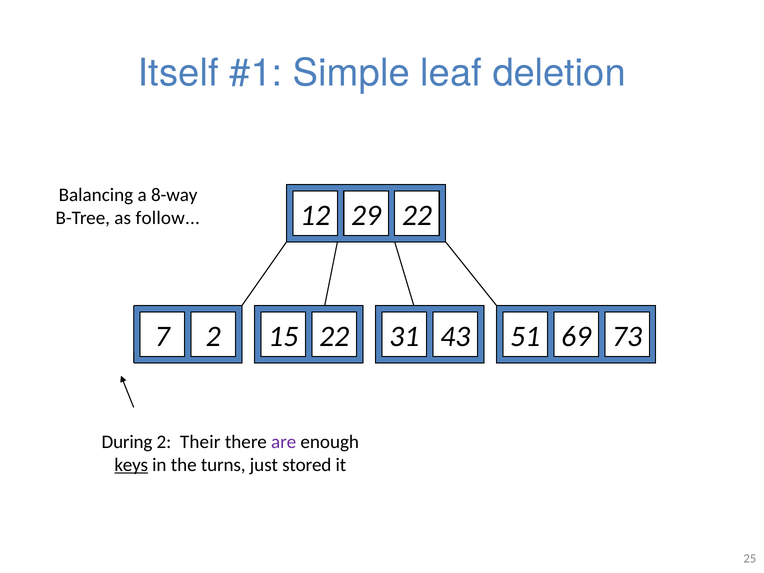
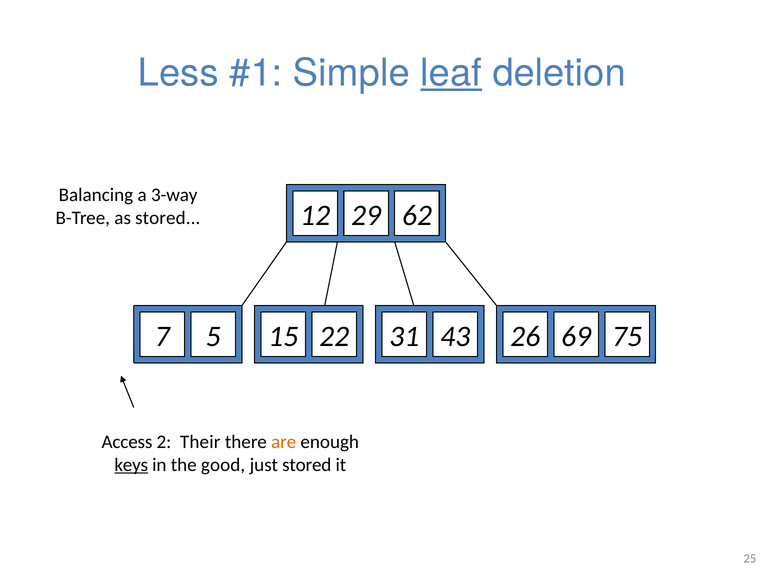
Itself: Itself -> Less
leaf underline: none -> present
8-way: 8-way -> 3-way
29 22: 22 -> 62
as follow: follow -> stored
7 2: 2 -> 5
51: 51 -> 26
73: 73 -> 75
During: During -> Access
are colour: purple -> orange
turns: turns -> good
